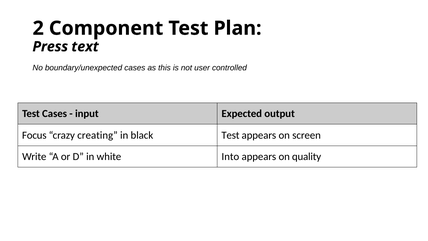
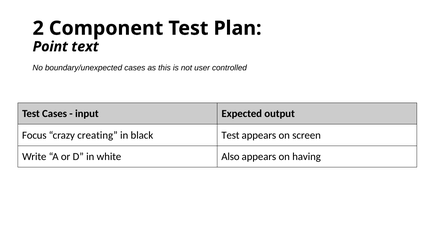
Press: Press -> Point
Into: Into -> Also
quality: quality -> having
